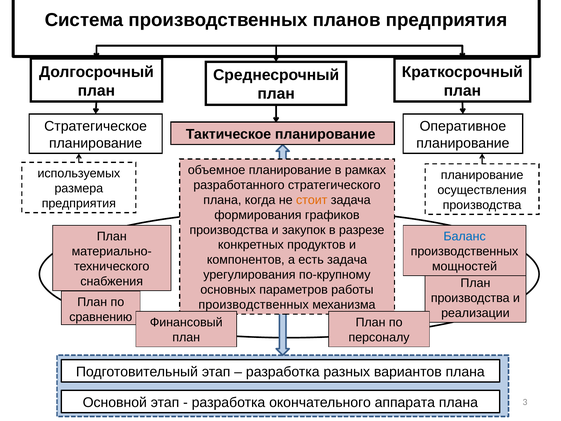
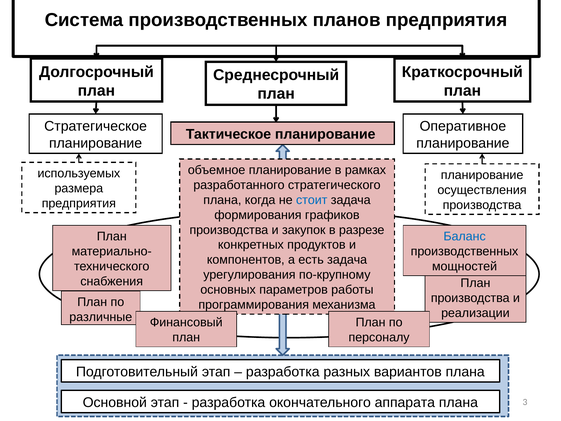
стоит colour: orange -> blue
производственных at (254, 305): производственных -> программирования
сравнению: сравнению -> различные
